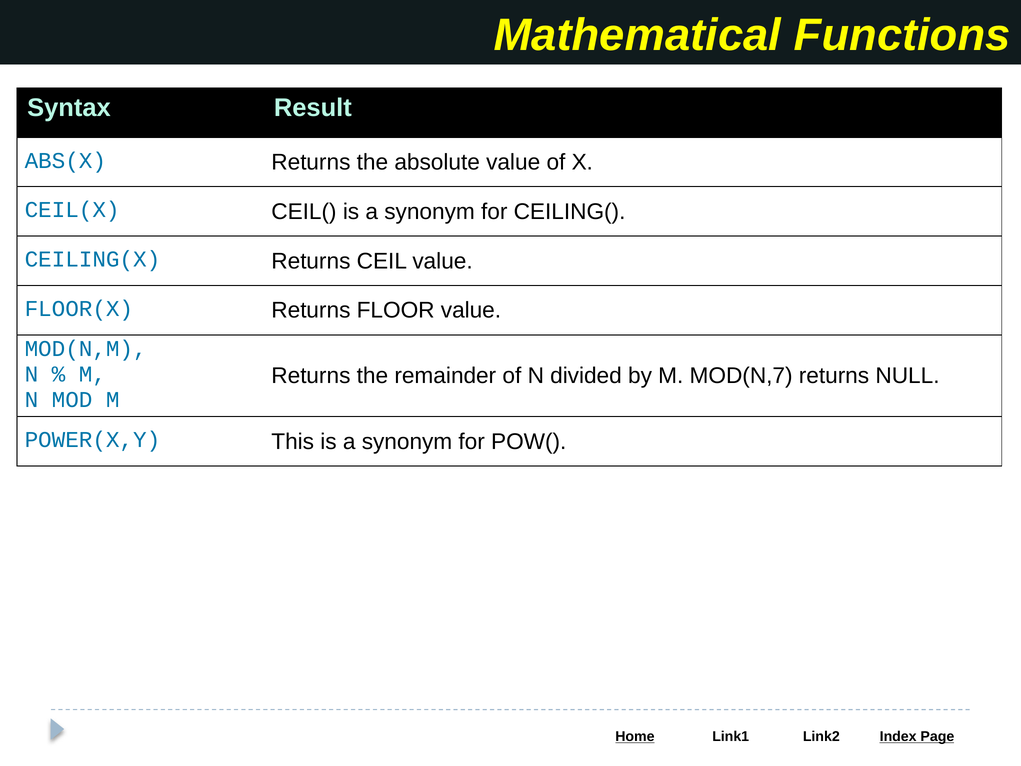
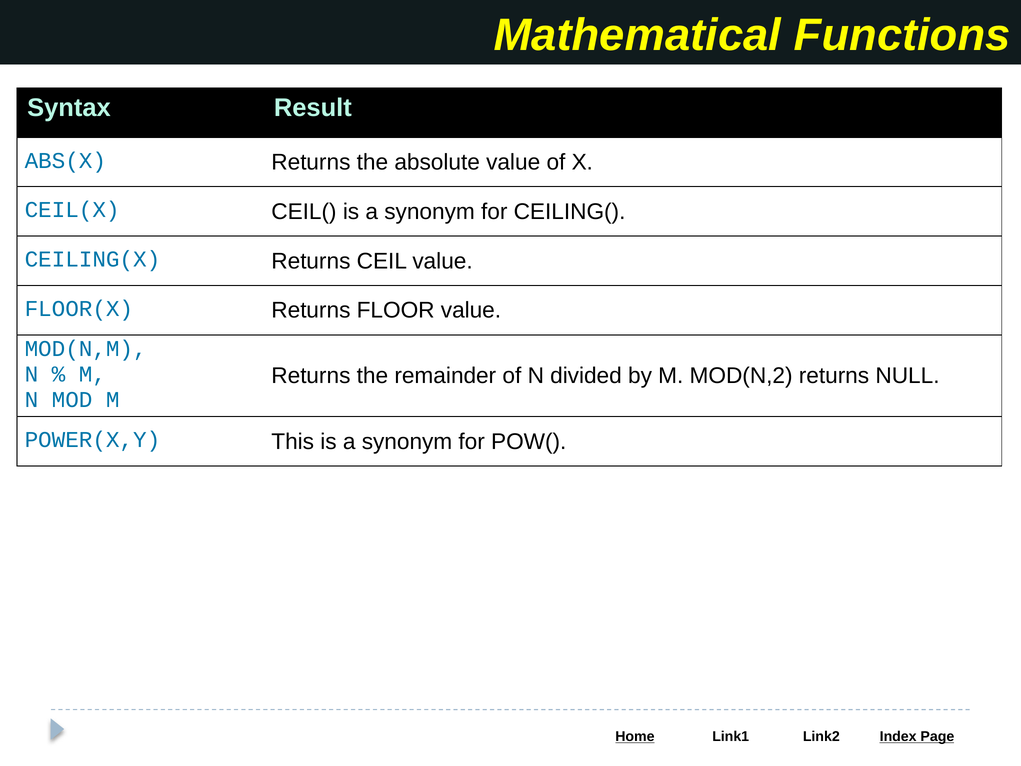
MOD(N,7: MOD(N,7 -> MOD(N,2
